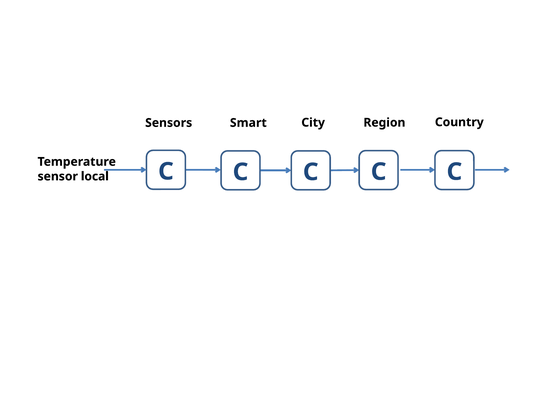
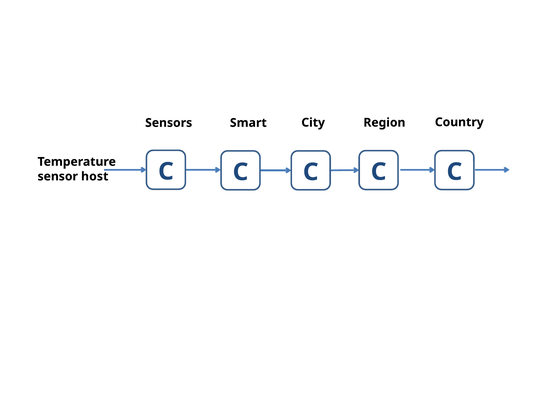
local: local -> host
